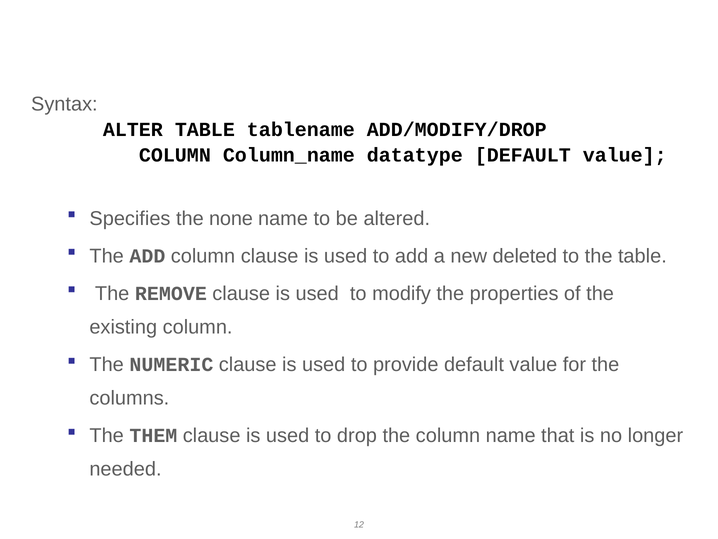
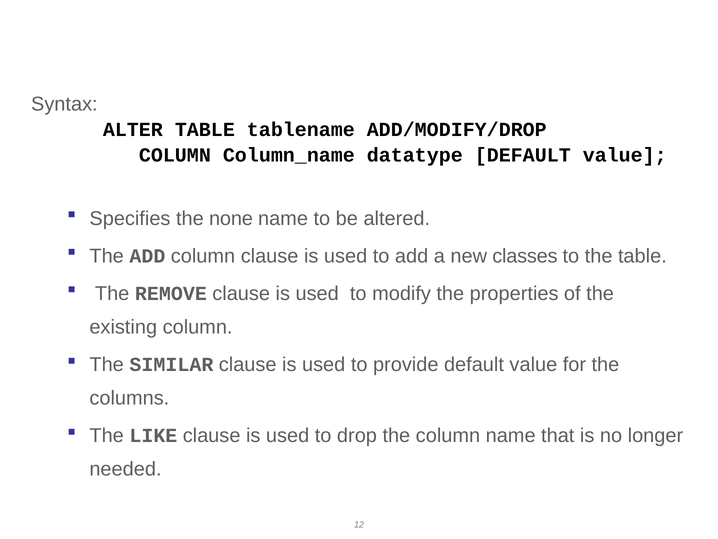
deleted: deleted -> classes
NUMERIC at (171, 364): NUMERIC -> SIMILAR
THEM: THEM -> LIKE
